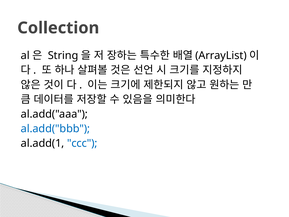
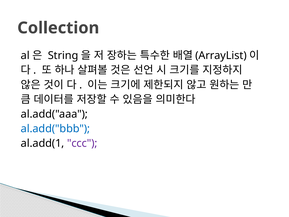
ccc colour: blue -> purple
